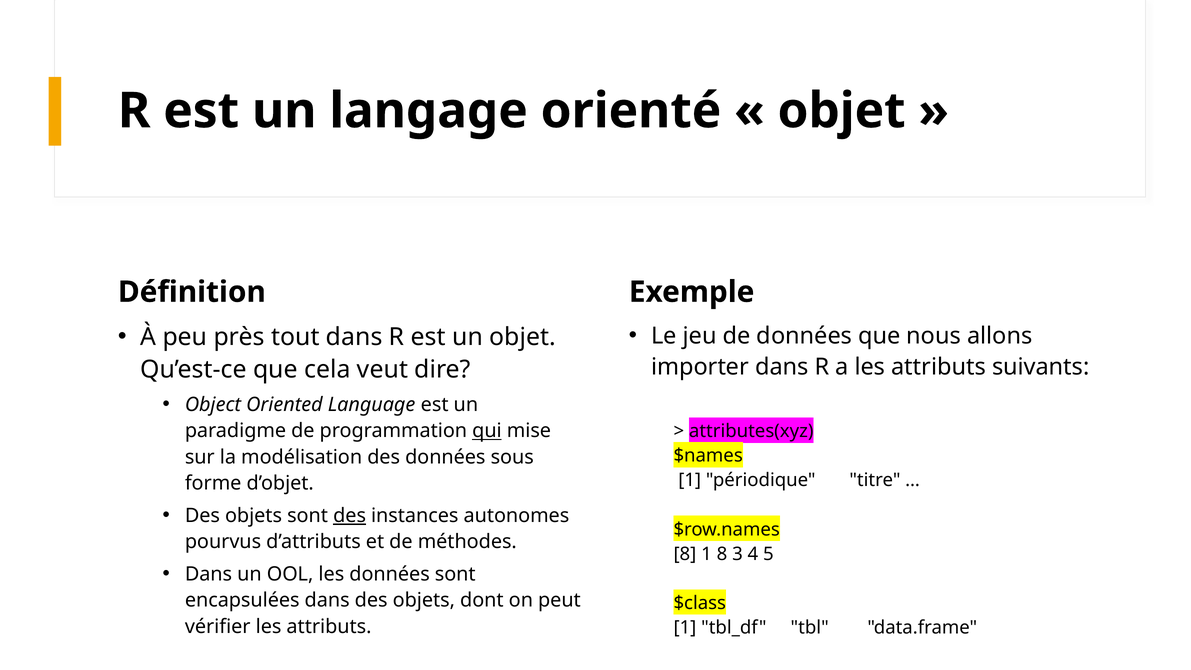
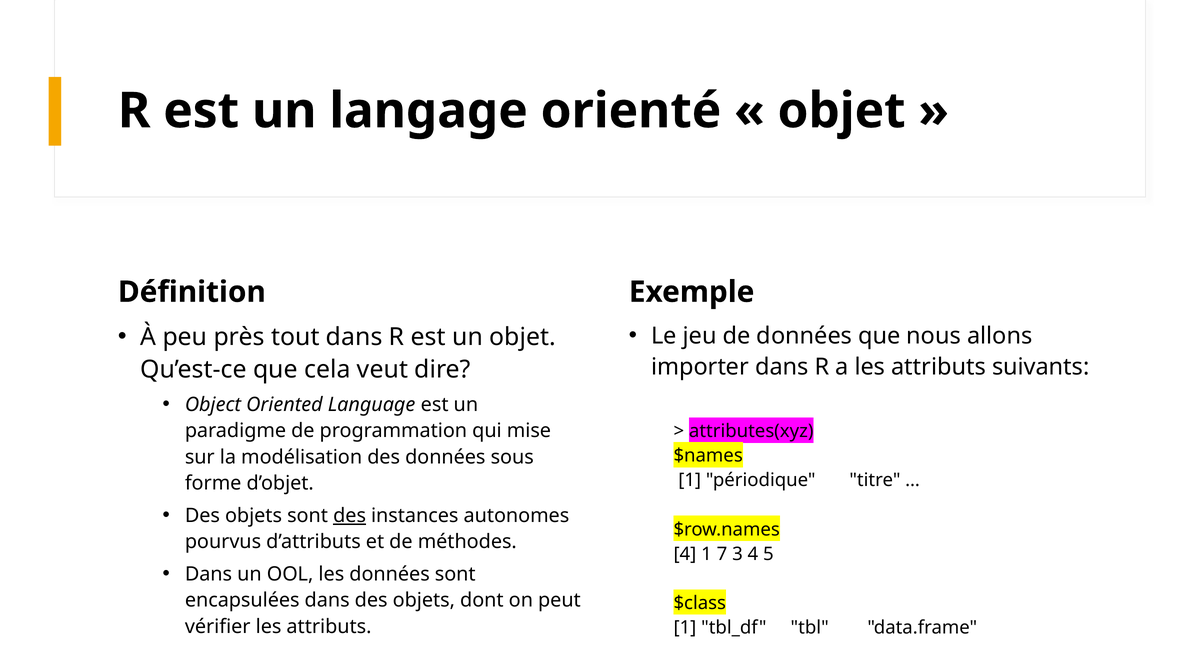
qui underline: present -> none
8 at (685, 554): 8 -> 4
1 8: 8 -> 7
